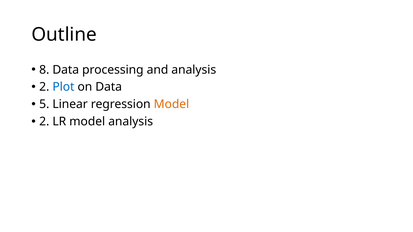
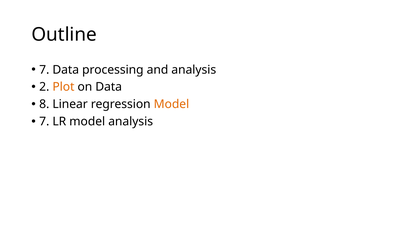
8 at (44, 70): 8 -> 7
Plot colour: blue -> orange
5: 5 -> 8
2 at (44, 122): 2 -> 7
